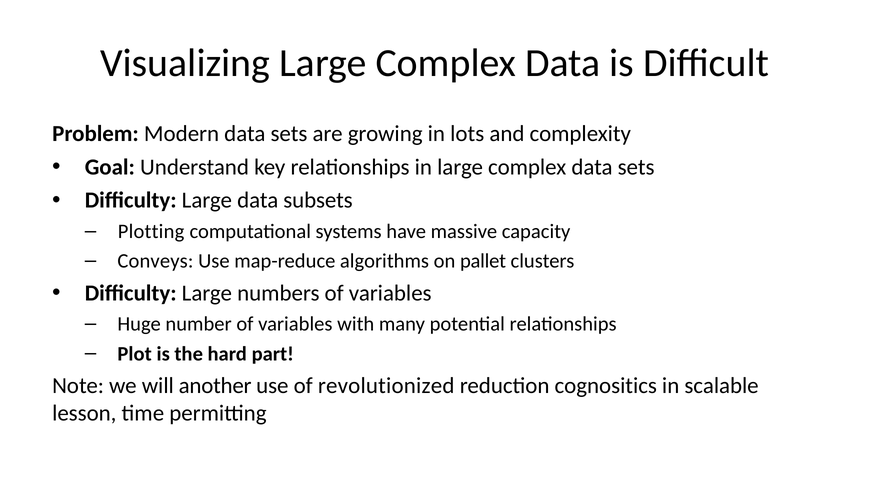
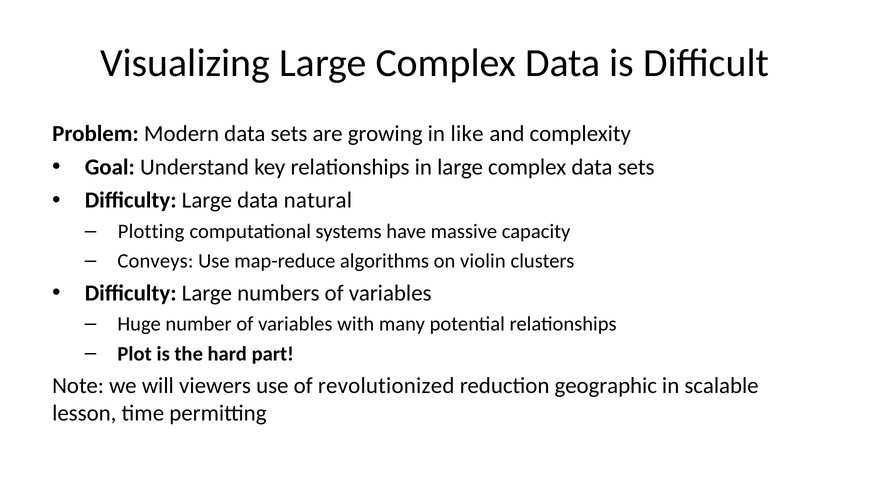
lots: lots -> like
subsets: subsets -> natural
pallet: pallet -> violin
another: another -> viewers
cognositics: cognositics -> geographic
